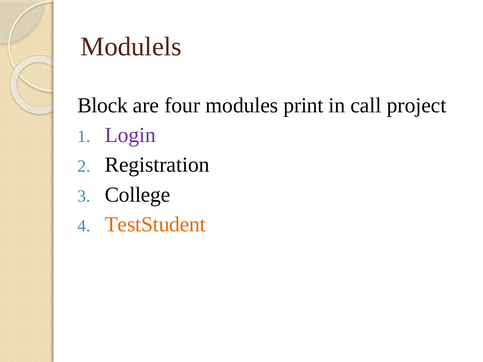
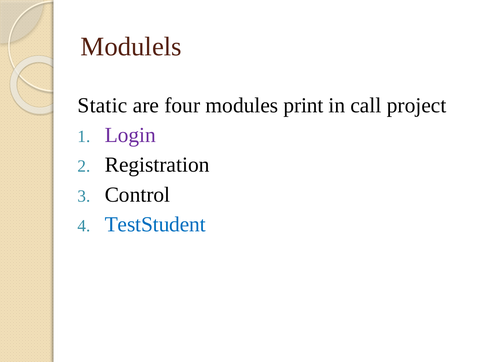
Block: Block -> Static
College: College -> Control
TestStudent colour: orange -> blue
